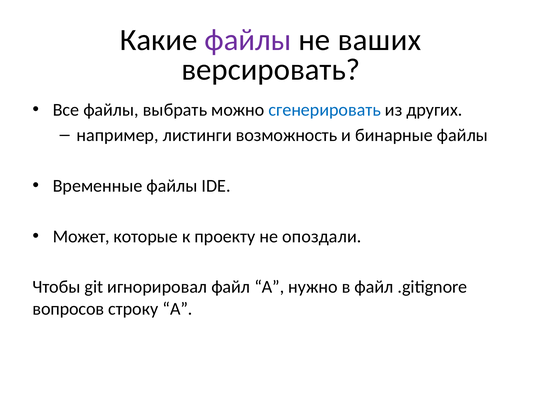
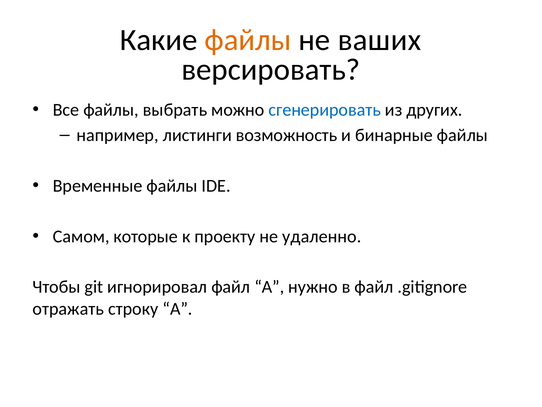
файлы at (248, 40) colour: purple -> orange
Может: Может -> Самом
опоздали: опоздали -> удаленно
вопросов: вопросов -> отражать
